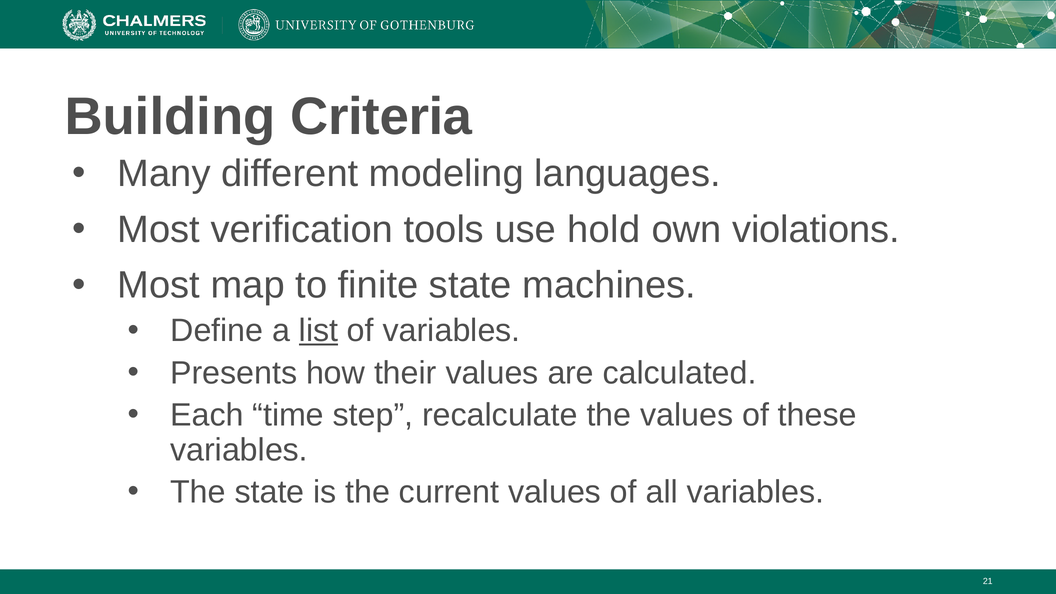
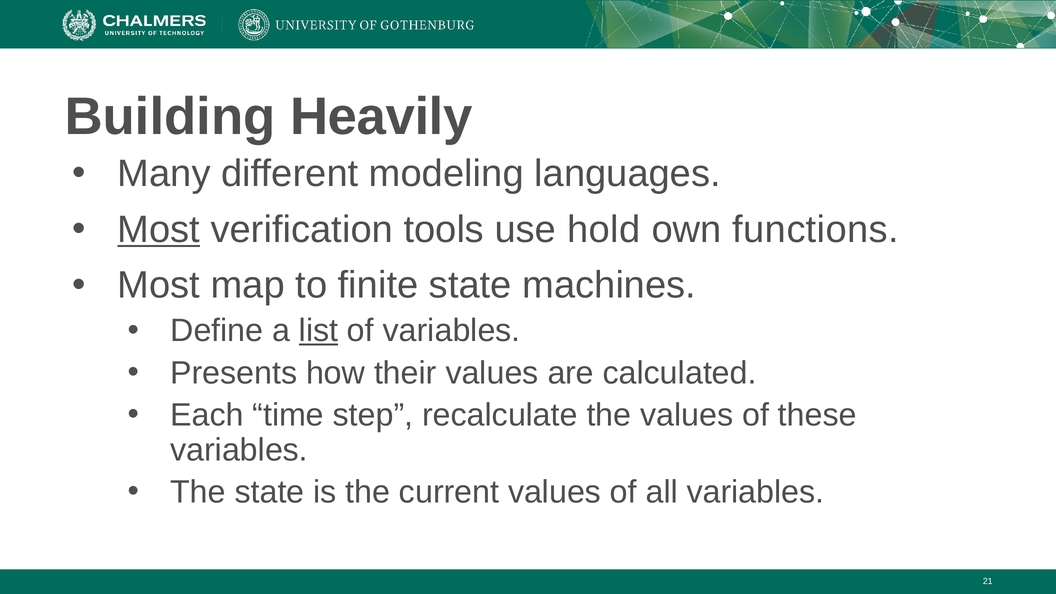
Criteria: Criteria -> Heavily
Most at (159, 230) underline: none -> present
violations: violations -> functions
